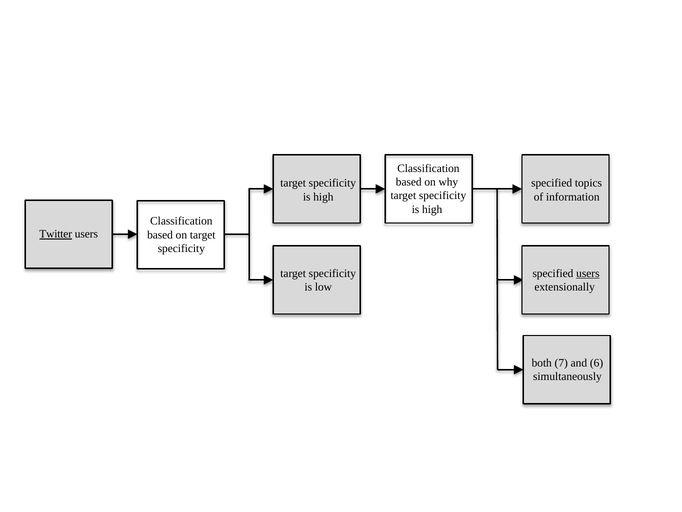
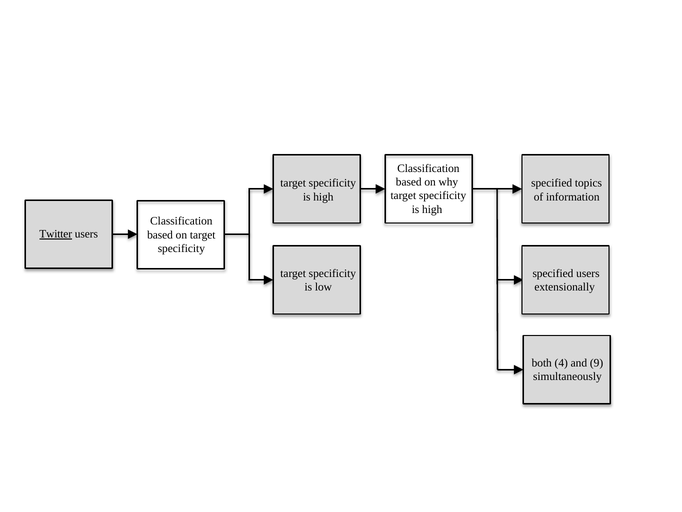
users at (588, 273) underline: present -> none
7: 7 -> 4
6: 6 -> 9
